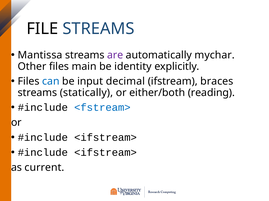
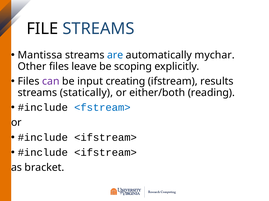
are colour: purple -> blue
main: main -> leave
identity: identity -> scoping
can colour: blue -> purple
decimal: decimal -> creating
braces: braces -> results
current: current -> bracket
